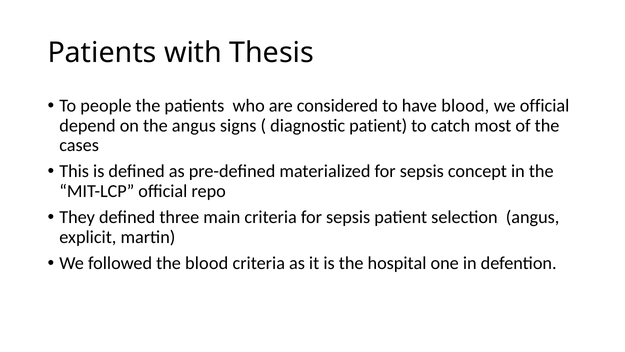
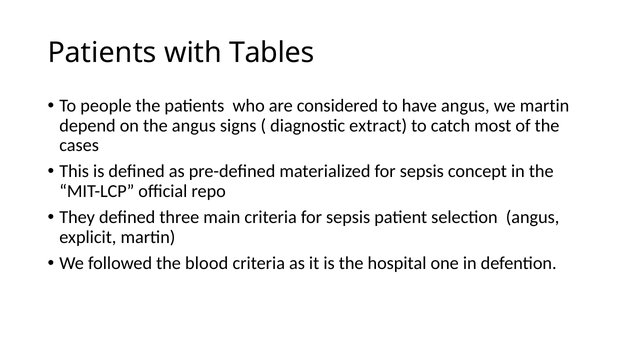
Thesis: Thesis -> Tables
have blood: blood -> angus
we official: official -> martin
diagnostic patient: patient -> extract
